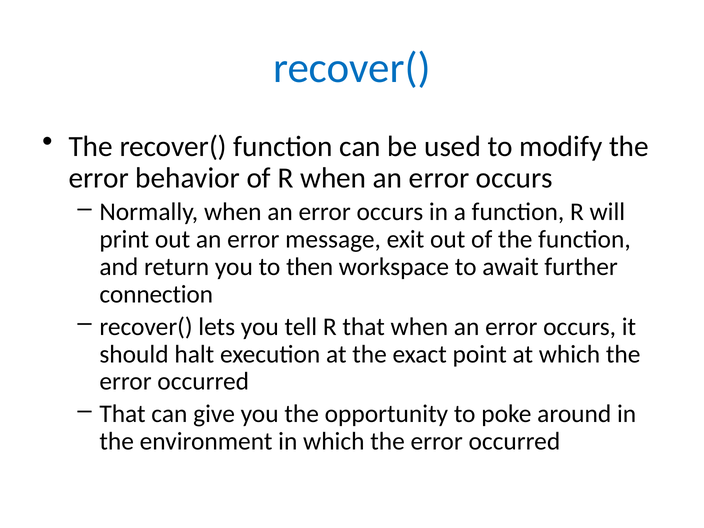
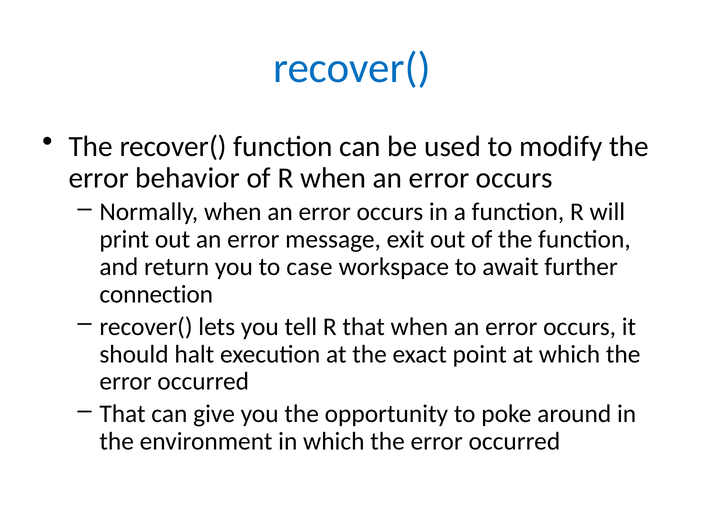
then: then -> case
